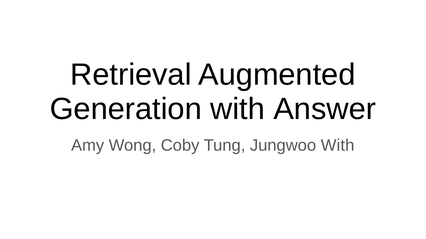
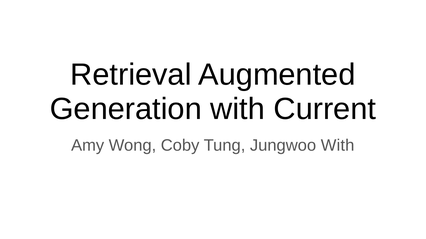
Answer: Answer -> Current
